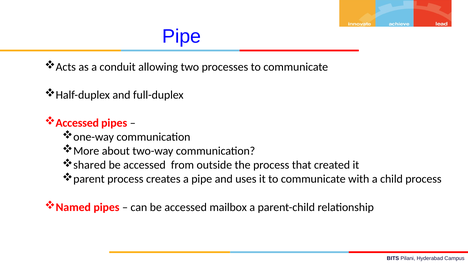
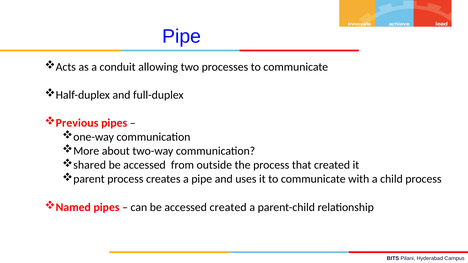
Accessed at (77, 123): Accessed -> Previous
accessed mailbox: mailbox -> created
